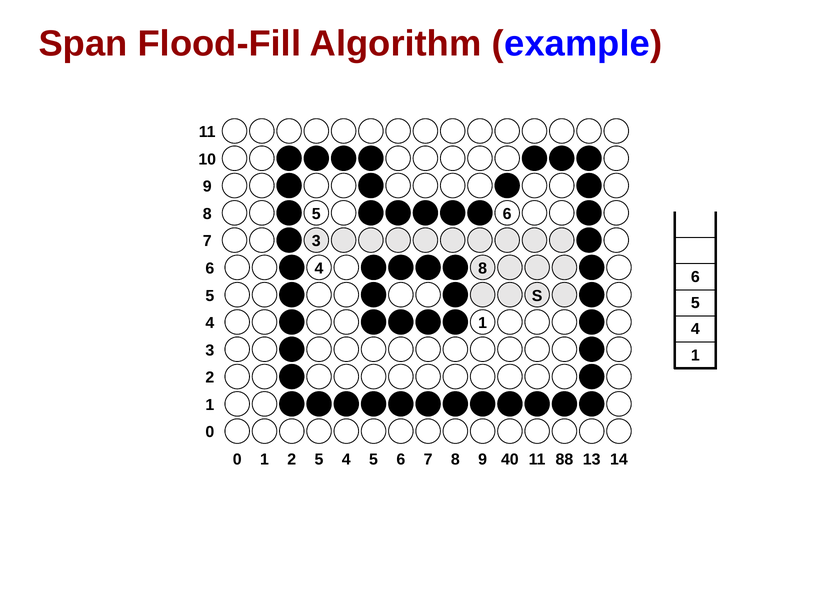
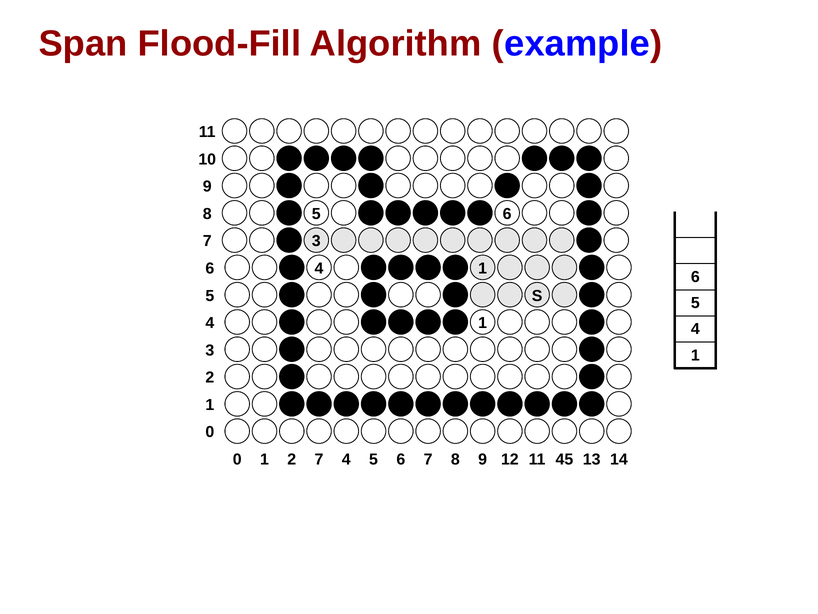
6 4 8: 8 -> 1
2 5: 5 -> 7
40: 40 -> 12
88: 88 -> 45
